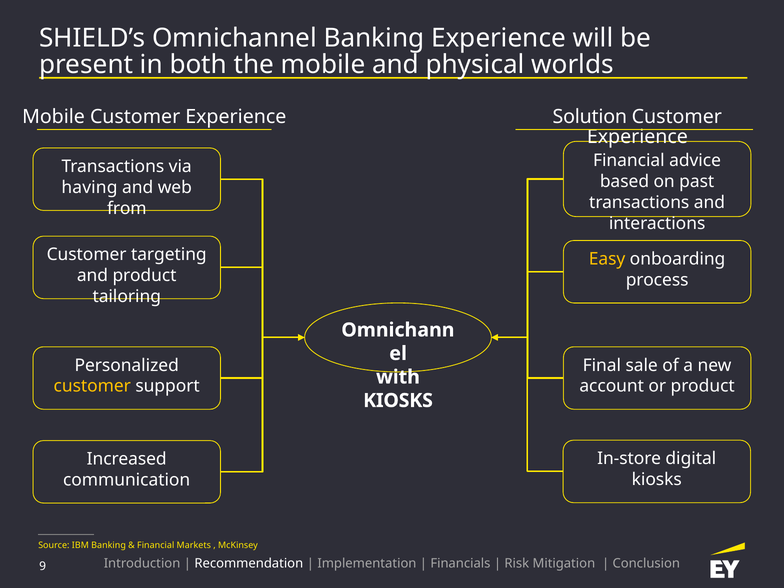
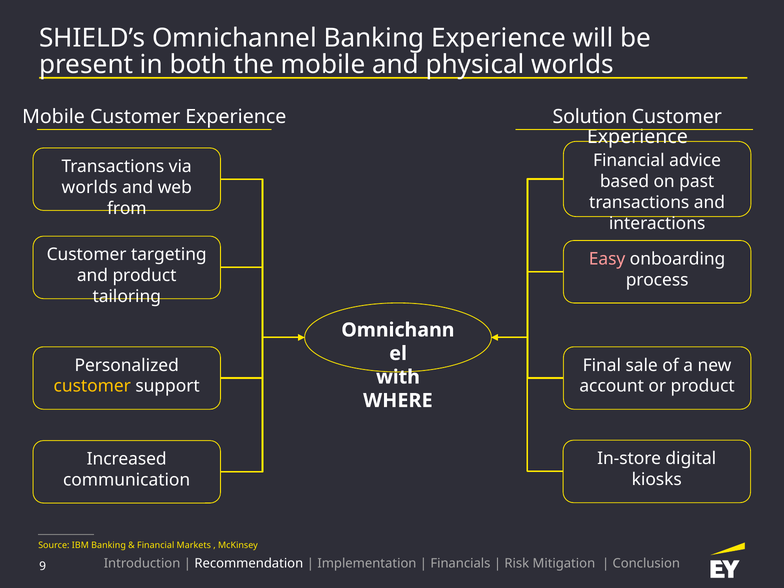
having at (89, 187): having -> worlds
Easy colour: yellow -> pink
KIOSKS at (398, 401): KIOSKS -> WHERE
